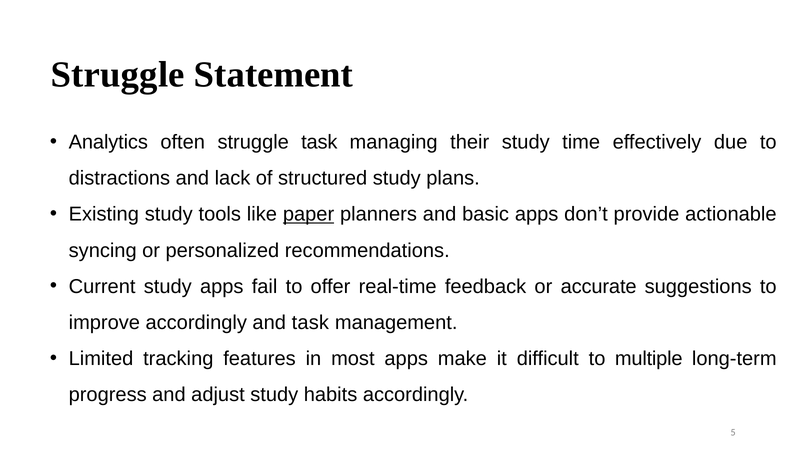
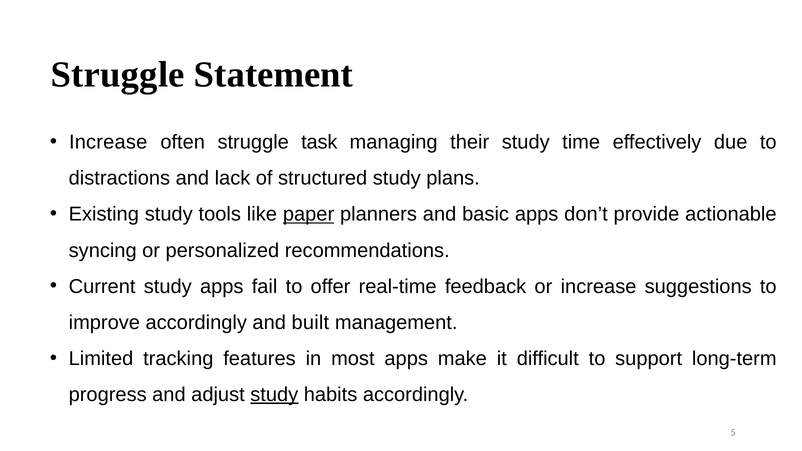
Analytics at (108, 142): Analytics -> Increase
or accurate: accurate -> increase
and task: task -> built
multiple: multiple -> support
study at (274, 395) underline: none -> present
